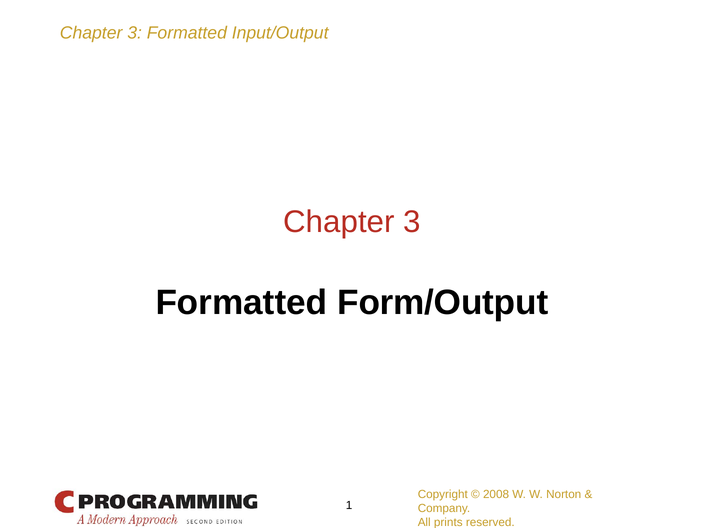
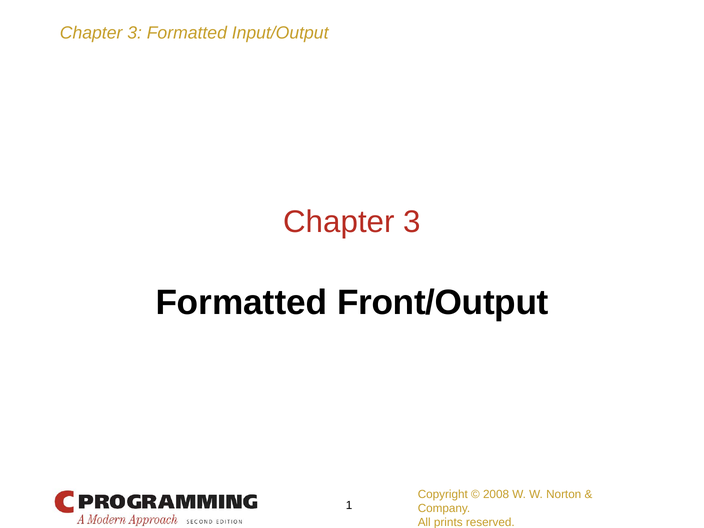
Form/Output: Form/Output -> Front/Output
